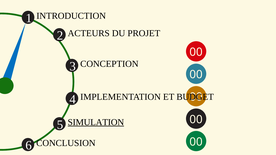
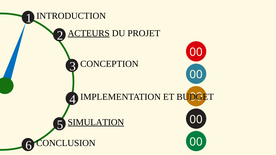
ACTEURS underline: none -> present
